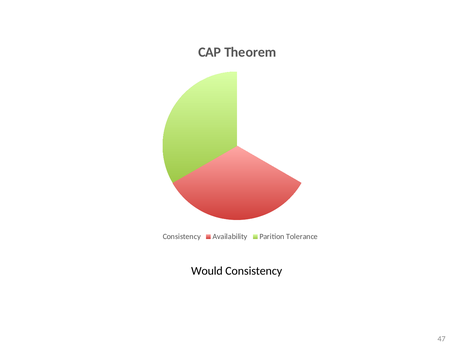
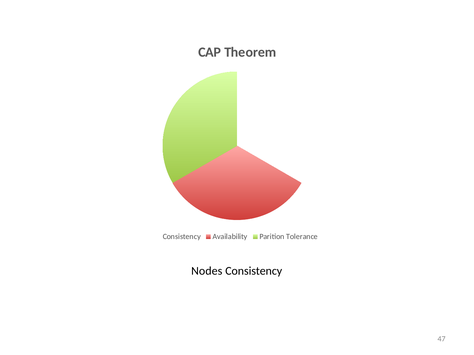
Would: Would -> Nodes
